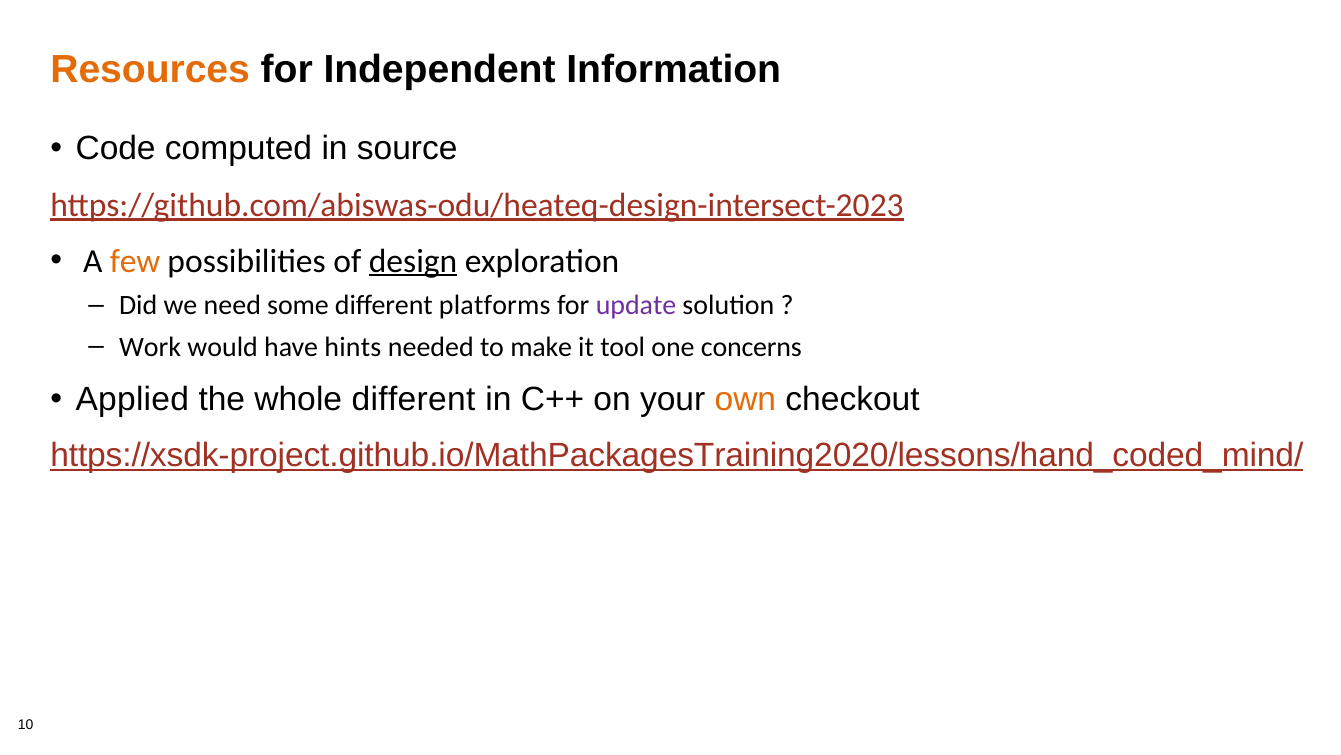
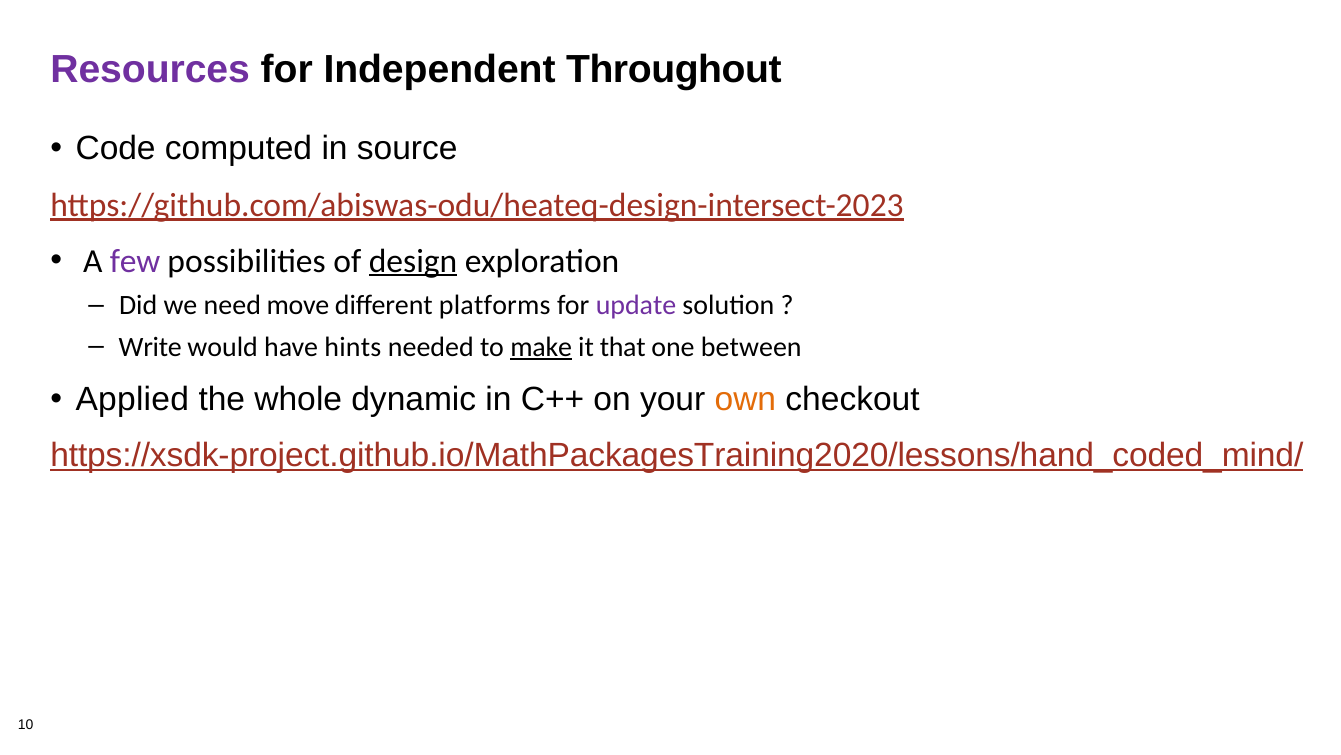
Resources colour: orange -> purple
Information: Information -> Throughout
few colour: orange -> purple
some: some -> move
Work: Work -> Write
make underline: none -> present
tool: tool -> that
concerns: concerns -> between
whole different: different -> dynamic
